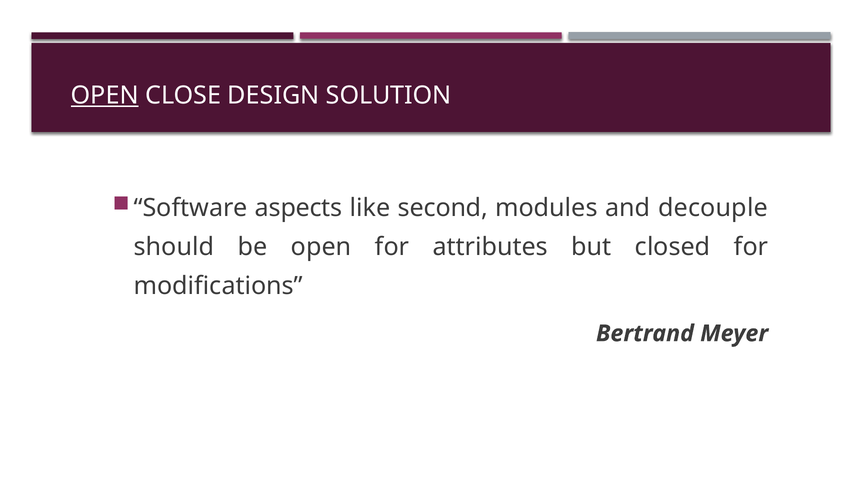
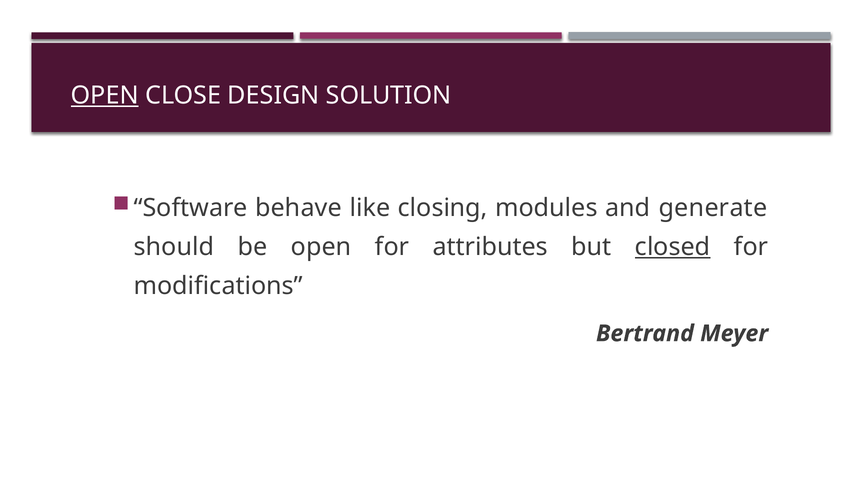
aspects: aspects -> behave
second: second -> closing
decouple: decouple -> generate
closed underline: none -> present
